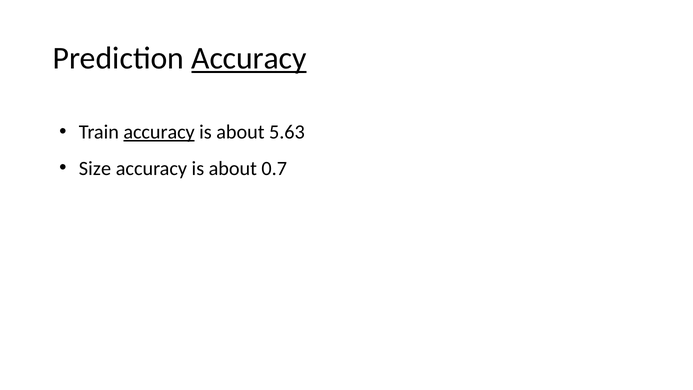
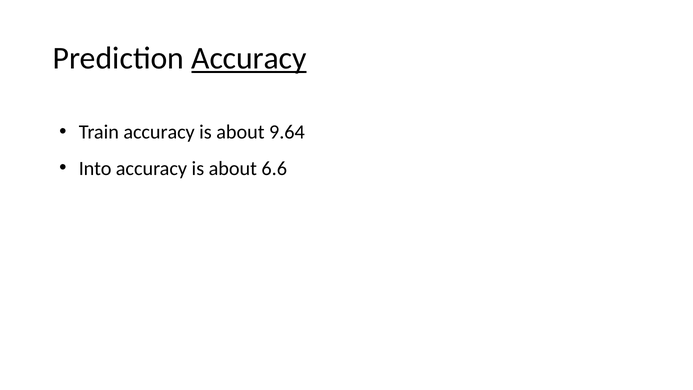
accuracy at (159, 132) underline: present -> none
5.63: 5.63 -> 9.64
Size: Size -> Into
0.7: 0.7 -> 6.6
